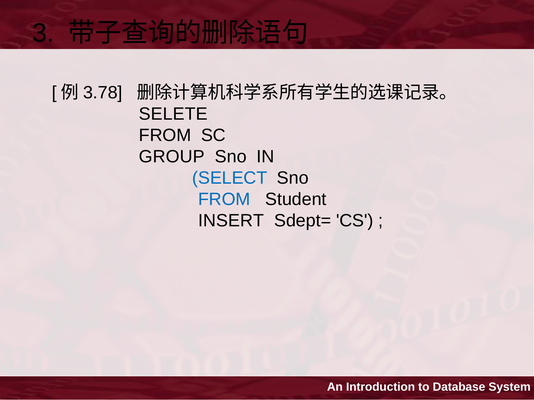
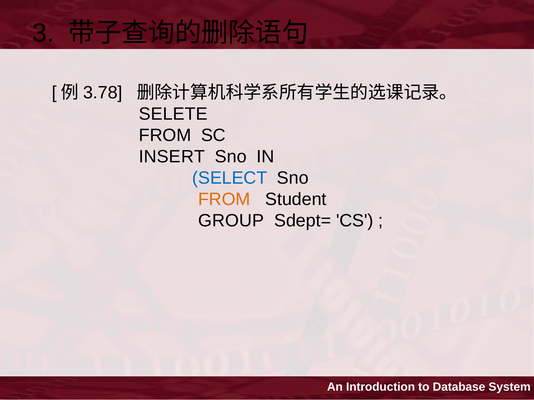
GROUP: GROUP -> INSERT
FROM at (224, 200) colour: blue -> orange
INSERT: INSERT -> GROUP
